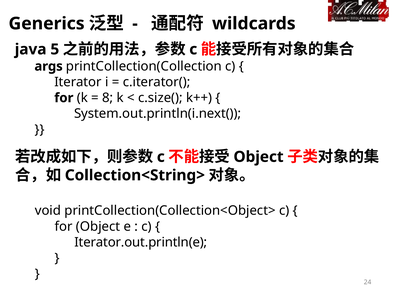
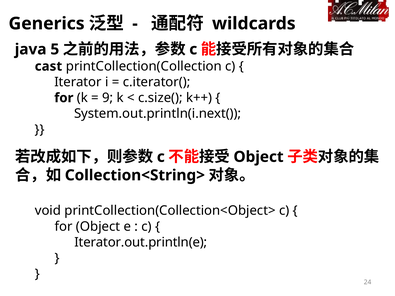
args: args -> cast
8: 8 -> 9
